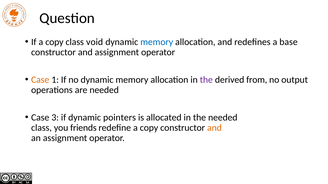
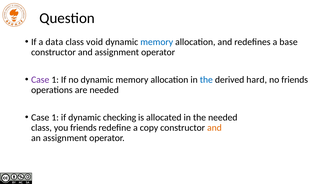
If a copy: copy -> data
Case at (40, 80) colour: orange -> purple
the at (206, 80) colour: purple -> blue
from: from -> hard
no output: output -> friends
3 at (55, 118): 3 -> 1
pointers: pointers -> checking
